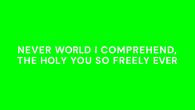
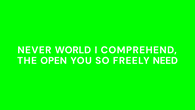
HOLY: HOLY -> OPEN
EVER: EVER -> NEED
